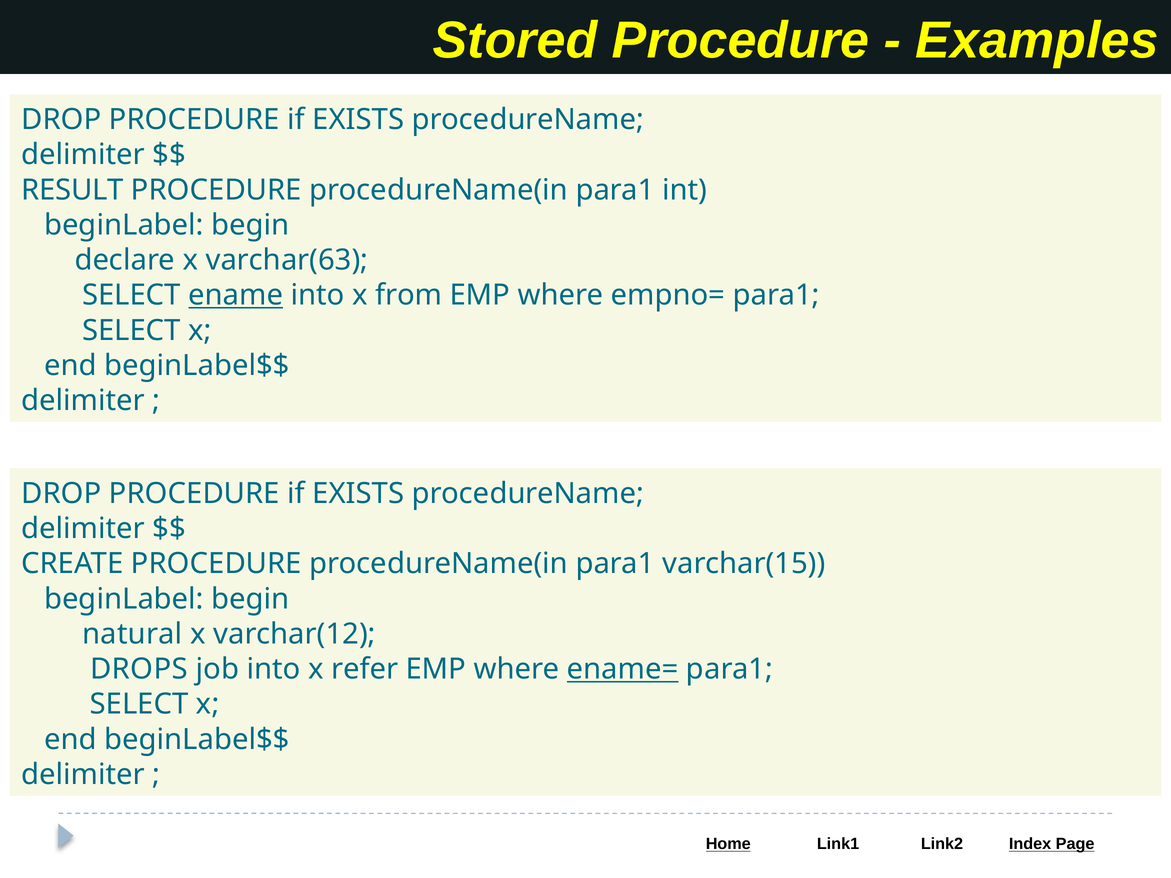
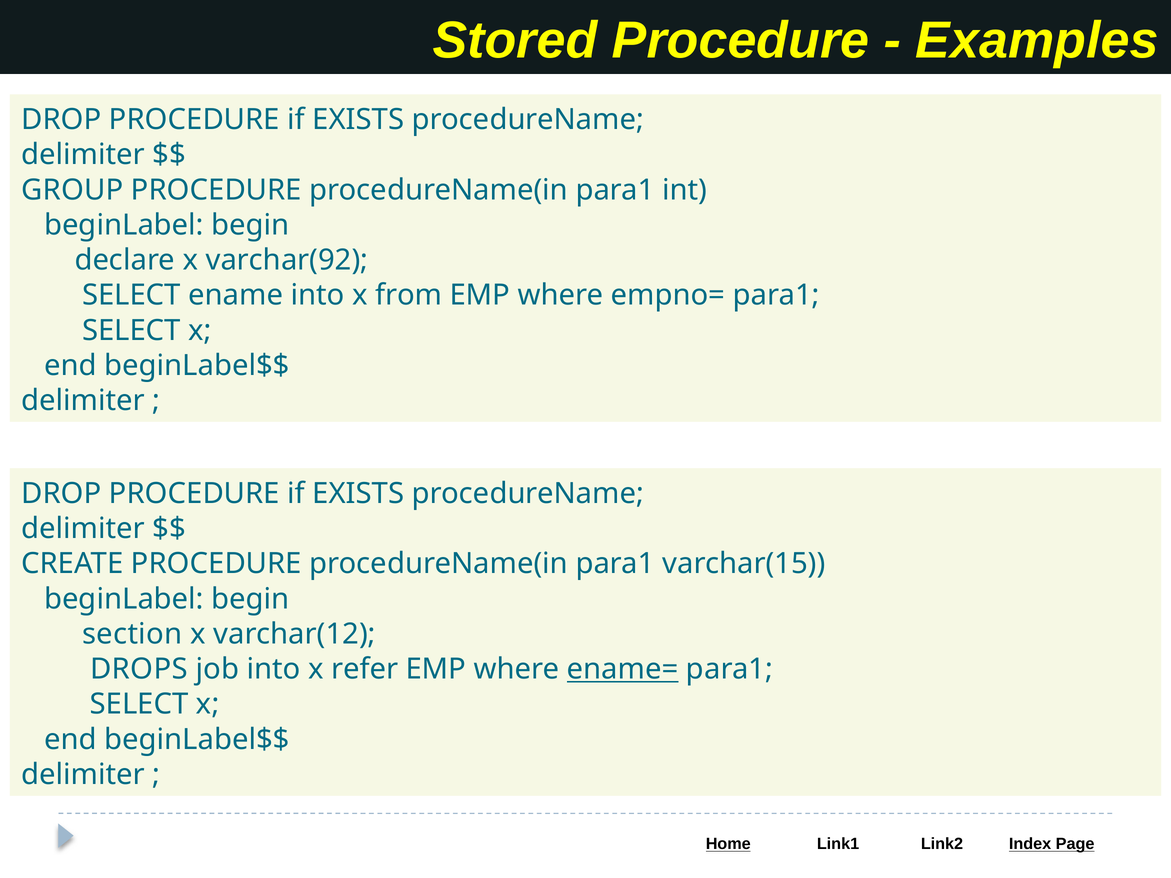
RESULT: RESULT -> GROUP
varchar(63: varchar(63 -> varchar(92
ename underline: present -> none
natural: natural -> section
